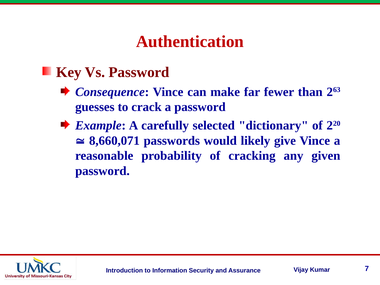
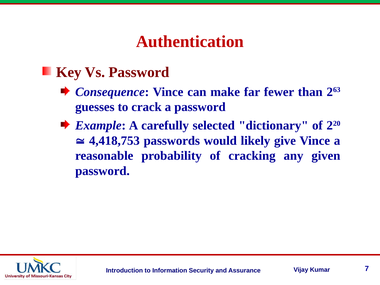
8,660,071: 8,660,071 -> 4,418,753
